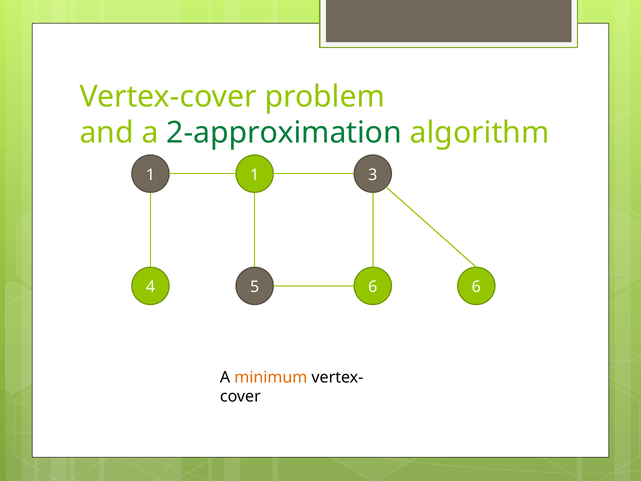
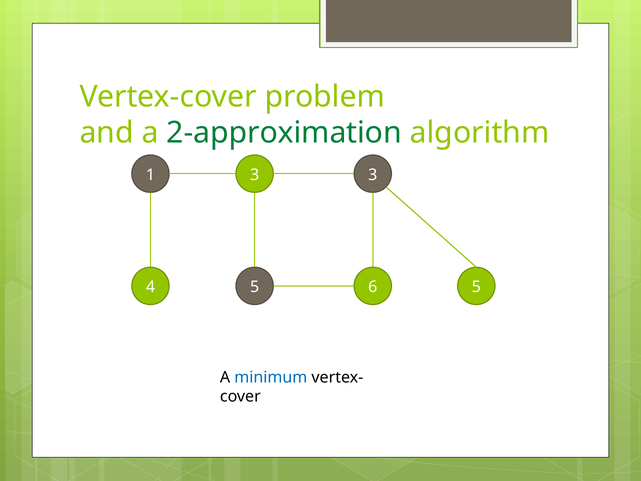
1 1: 1 -> 3
5 6: 6 -> 5
minimum colour: orange -> blue
